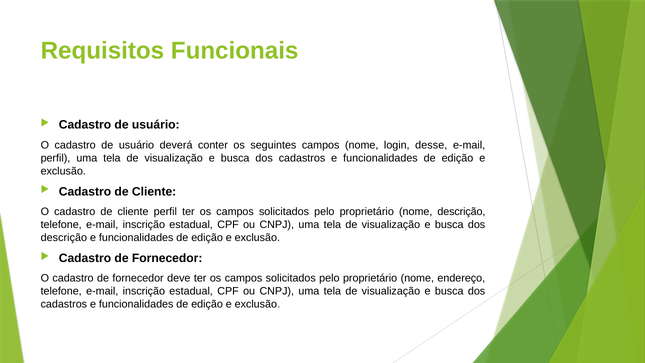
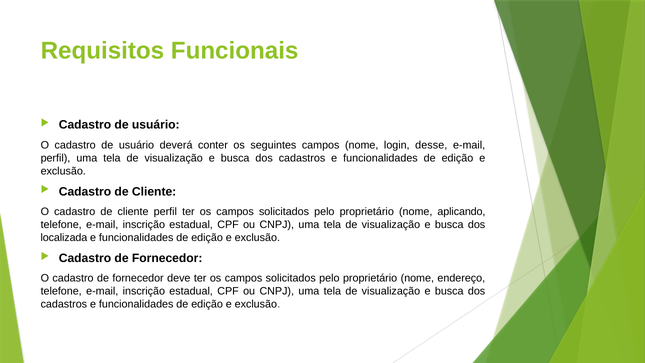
nome descrição: descrição -> aplicando
descrição at (64, 237): descrição -> localizada
